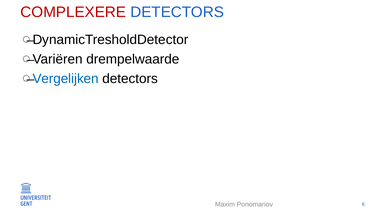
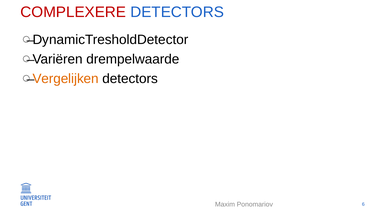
Vergelijken colour: blue -> orange
